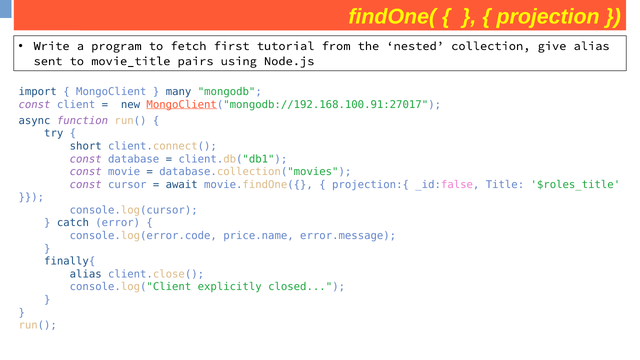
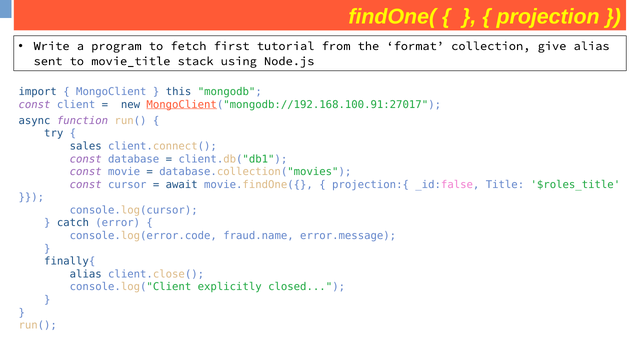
nested: nested -> format
pairs: pairs -> stack
many: many -> this
short: short -> sales
price.name: price.name -> fraud.name
